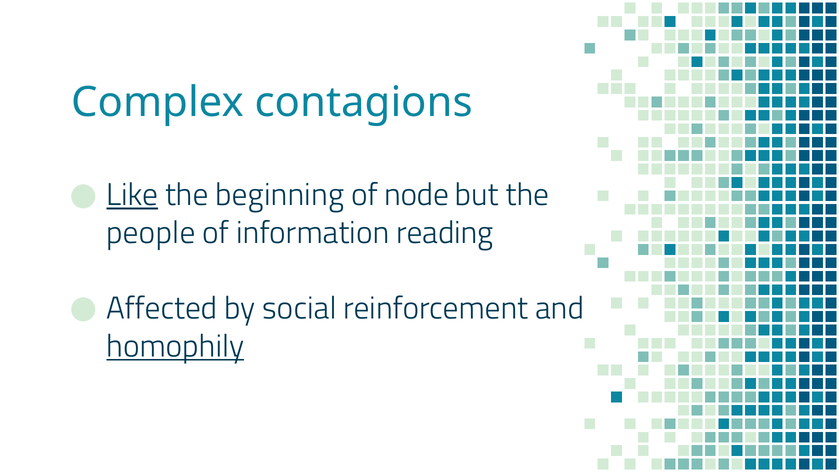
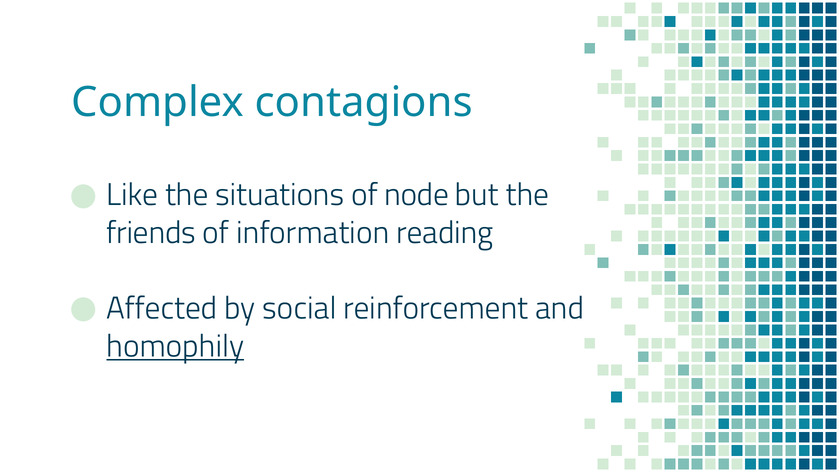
Like underline: present -> none
beginning: beginning -> situations
people: people -> friends
